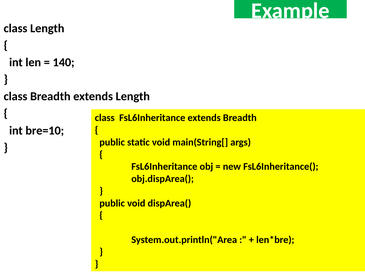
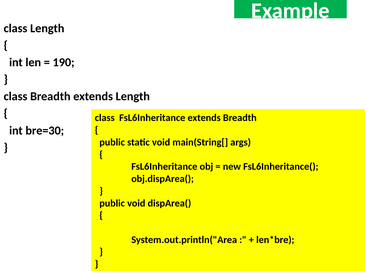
140: 140 -> 190
bre=10: bre=10 -> bre=30
